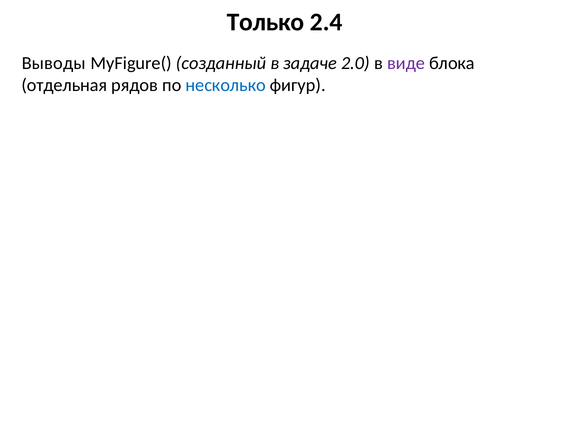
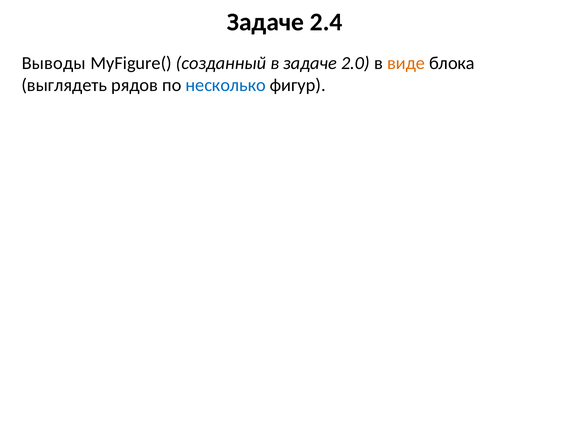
Только at (266, 22): Только -> Задаче
виде colour: purple -> orange
отдельная: отдельная -> выглядеть
